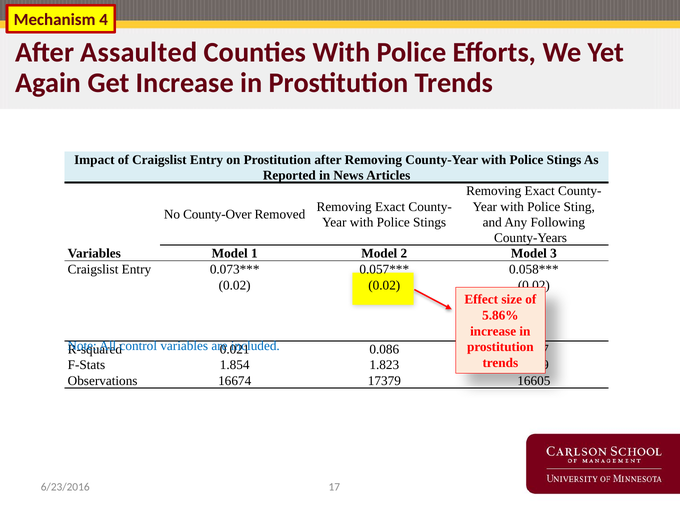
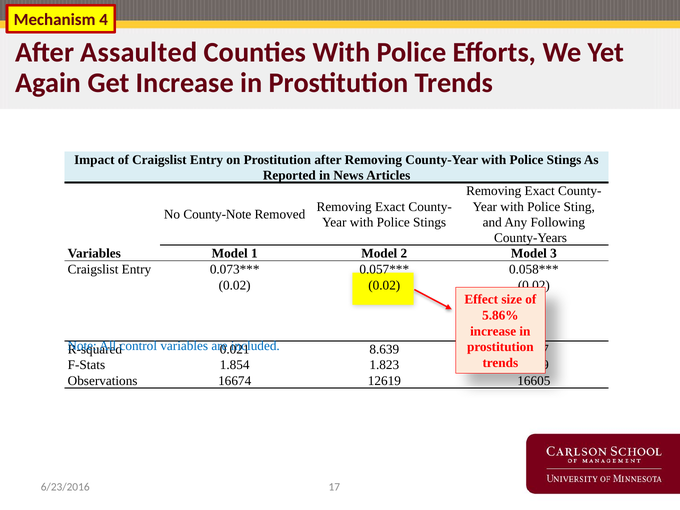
County-Over: County-Over -> County-Note
0.086: 0.086 -> 8.639
17379: 17379 -> 12619
